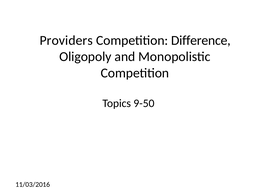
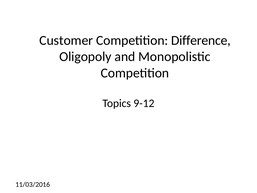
Providers: Providers -> Customer
9-50: 9-50 -> 9-12
